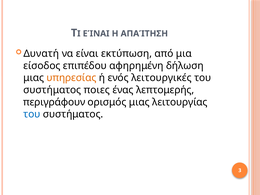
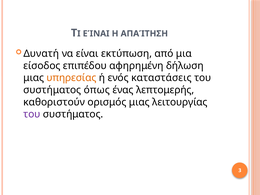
λειτουργικές: λειτουργικές -> καταστάσεις
ποιες: ποιες -> όπως
περιγράφουν: περιγράφουν -> καθοριστούν
του at (32, 114) colour: blue -> purple
